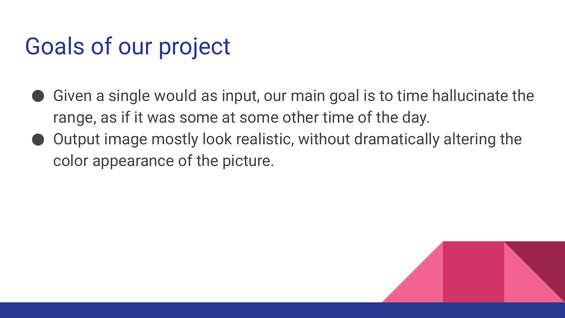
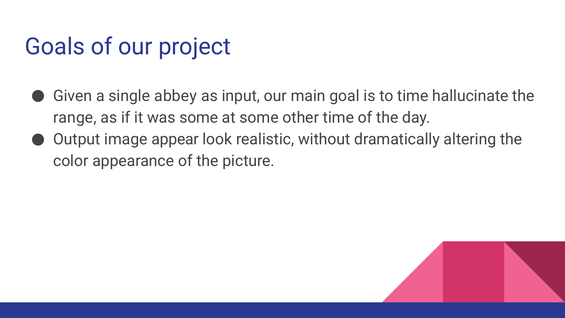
would: would -> abbey
mostly: mostly -> appear
